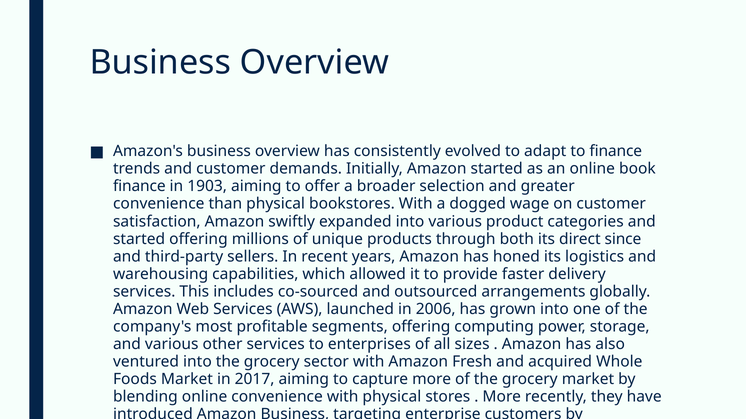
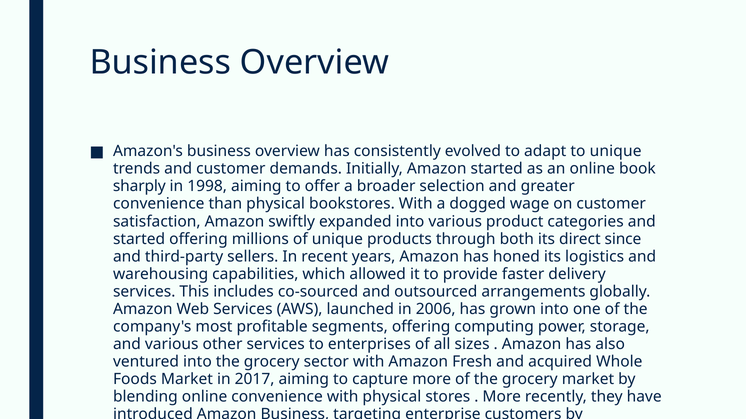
to finance: finance -> unique
finance at (139, 187): finance -> sharply
1903: 1903 -> 1998
